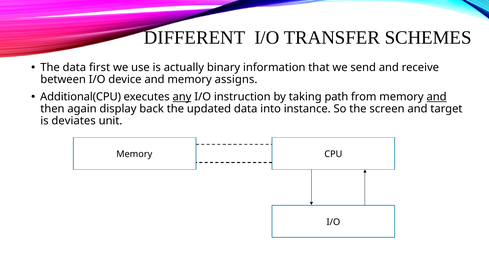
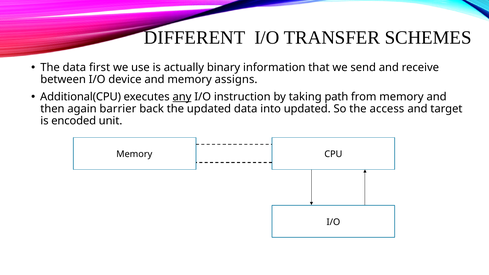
and at (437, 97) underline: present -> none
display: display -> barrier
into instance: instance -> updated
screen: screen -> access
deviates: deviates -> encoded
